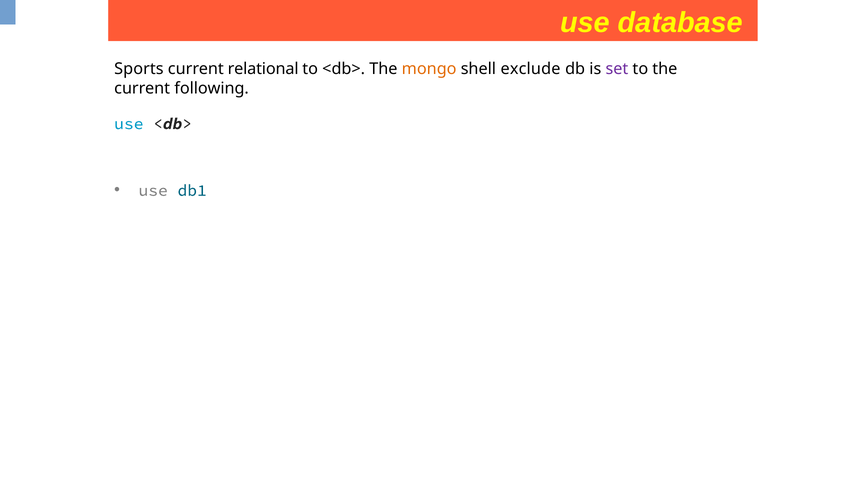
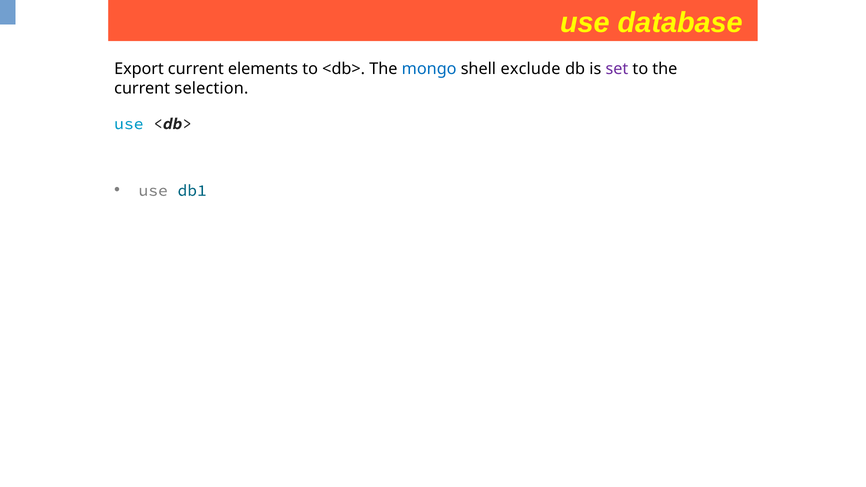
Sports: Sports -> Export
relational: relational -> elements
mongo colour: orange -> blue
following: following -> selection
